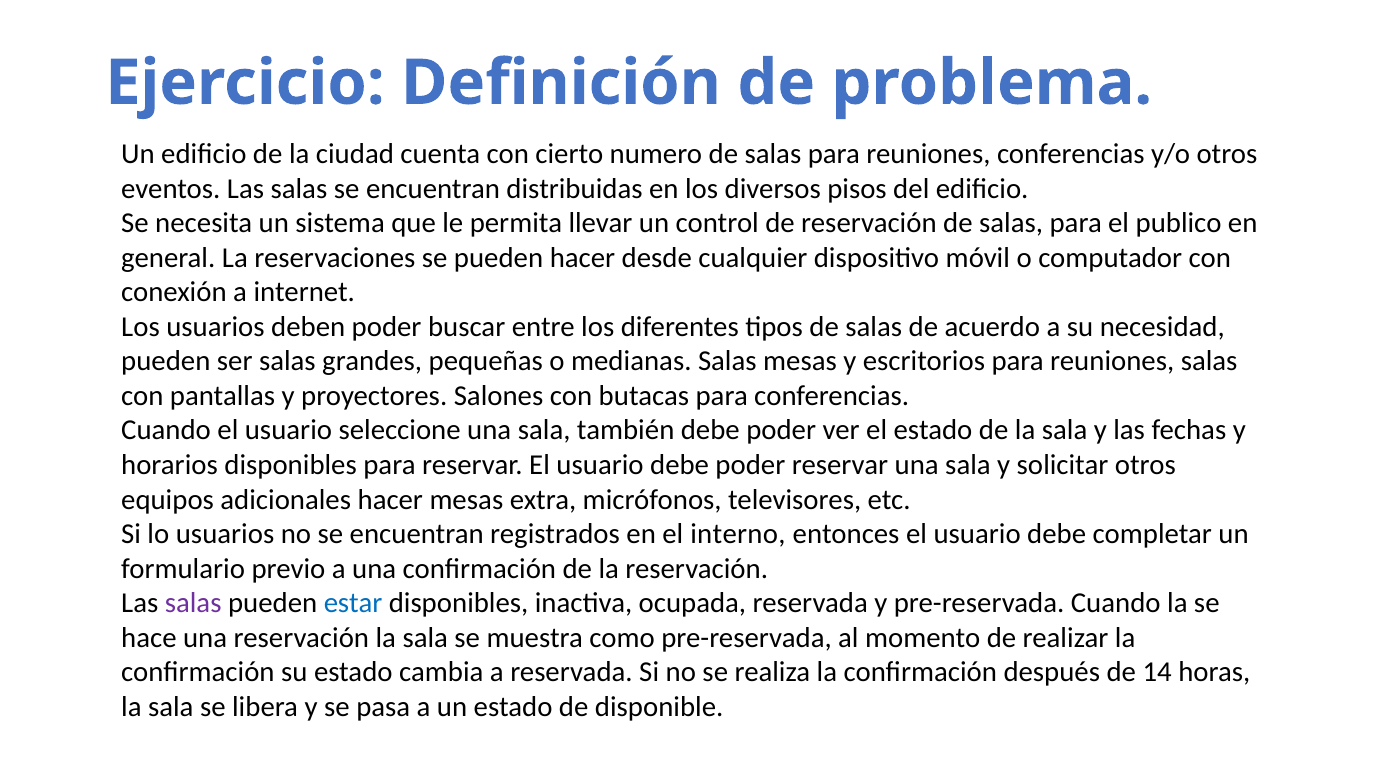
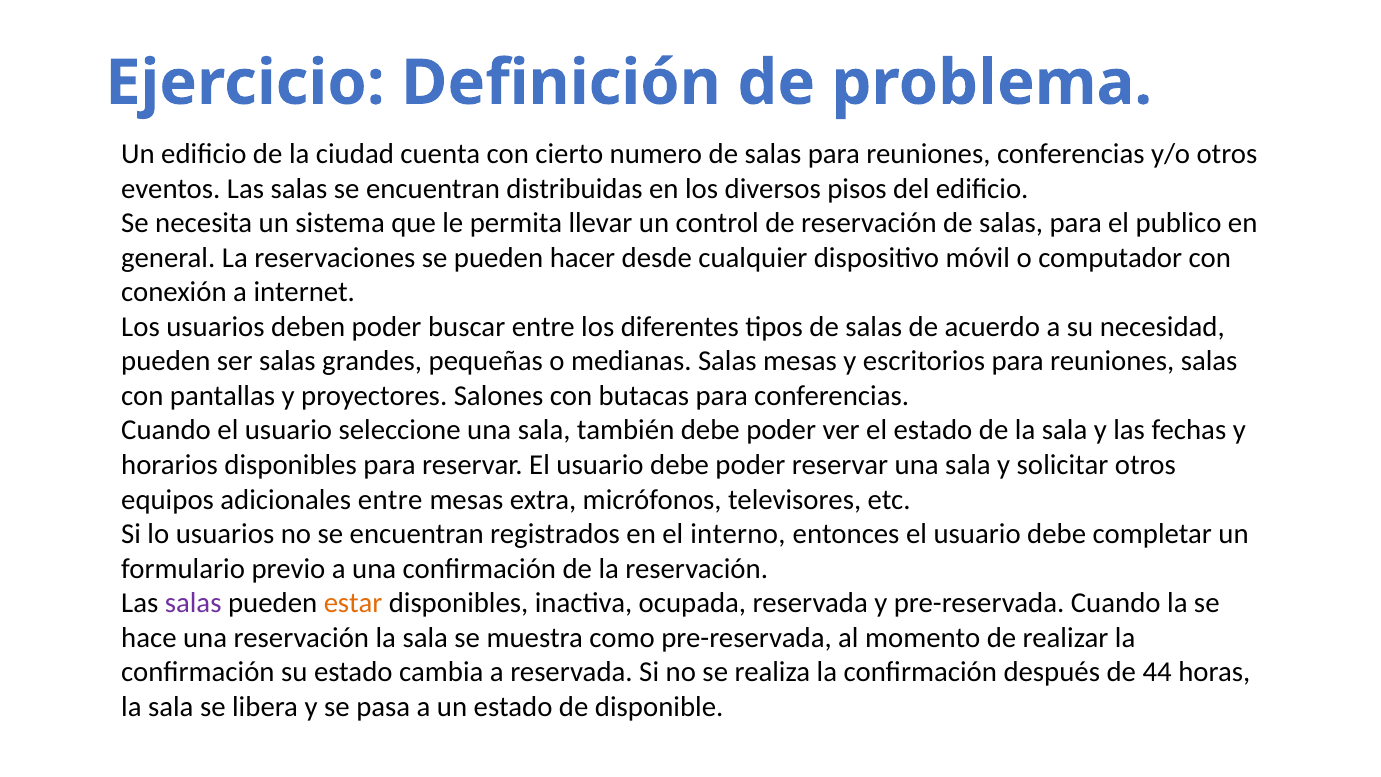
adicionales hacer: hacer -> entre
estar colour: blue -> orange
14: 14 -> 44
